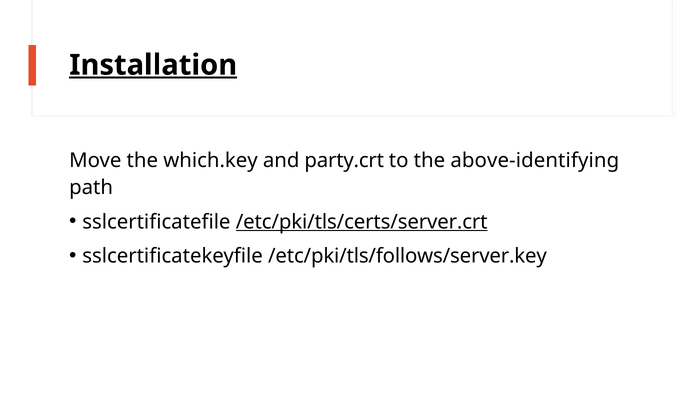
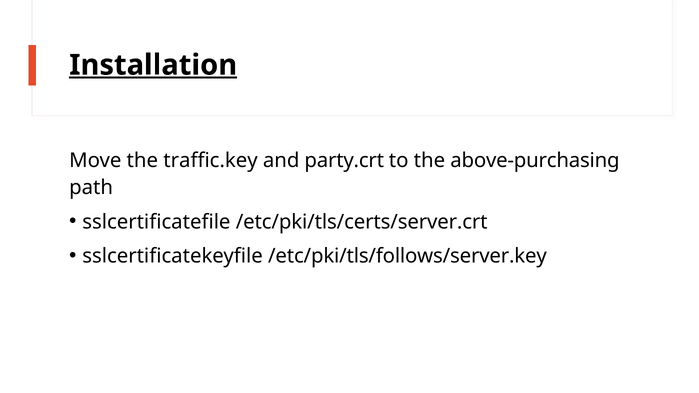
which.key: which.key -> traffic.key
above-identifying: above-identifying -> above-purchasing
/etc/pki/tls/certs/server.crt underline: present -> none
